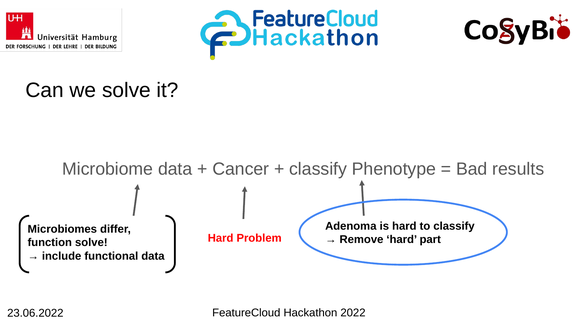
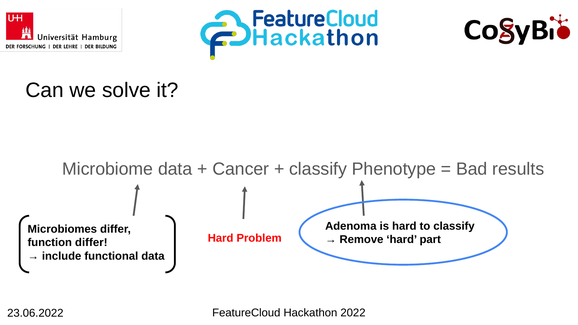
function solve: solve -> differ
